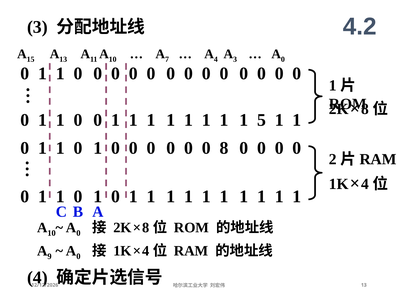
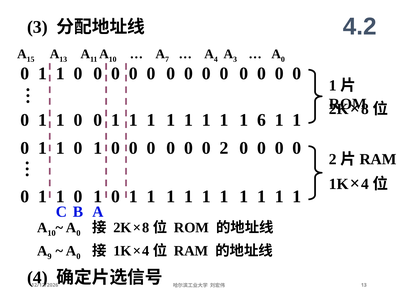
5: 5 -> 6
0 8: 8 -> 2
